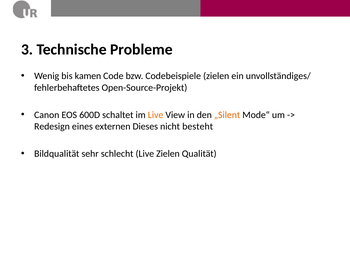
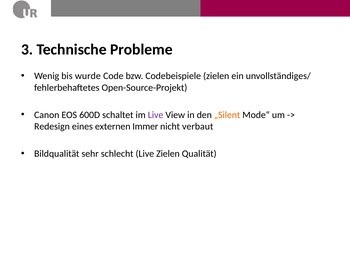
kamen: kamen -> wurde
Live at (156, 115) colour: orange -> purple
Dieses: Dieses -> Immer
besteht: besteht -> verbaut
